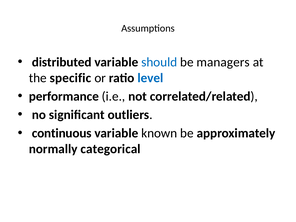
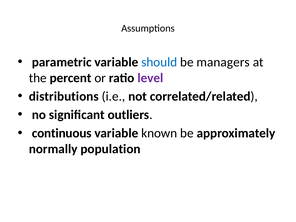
distributed: distributed -> parametric
specific: specific -> percent
level colour: blue -> purple
performance: performance -> distributions
categorical: categorical -> population
